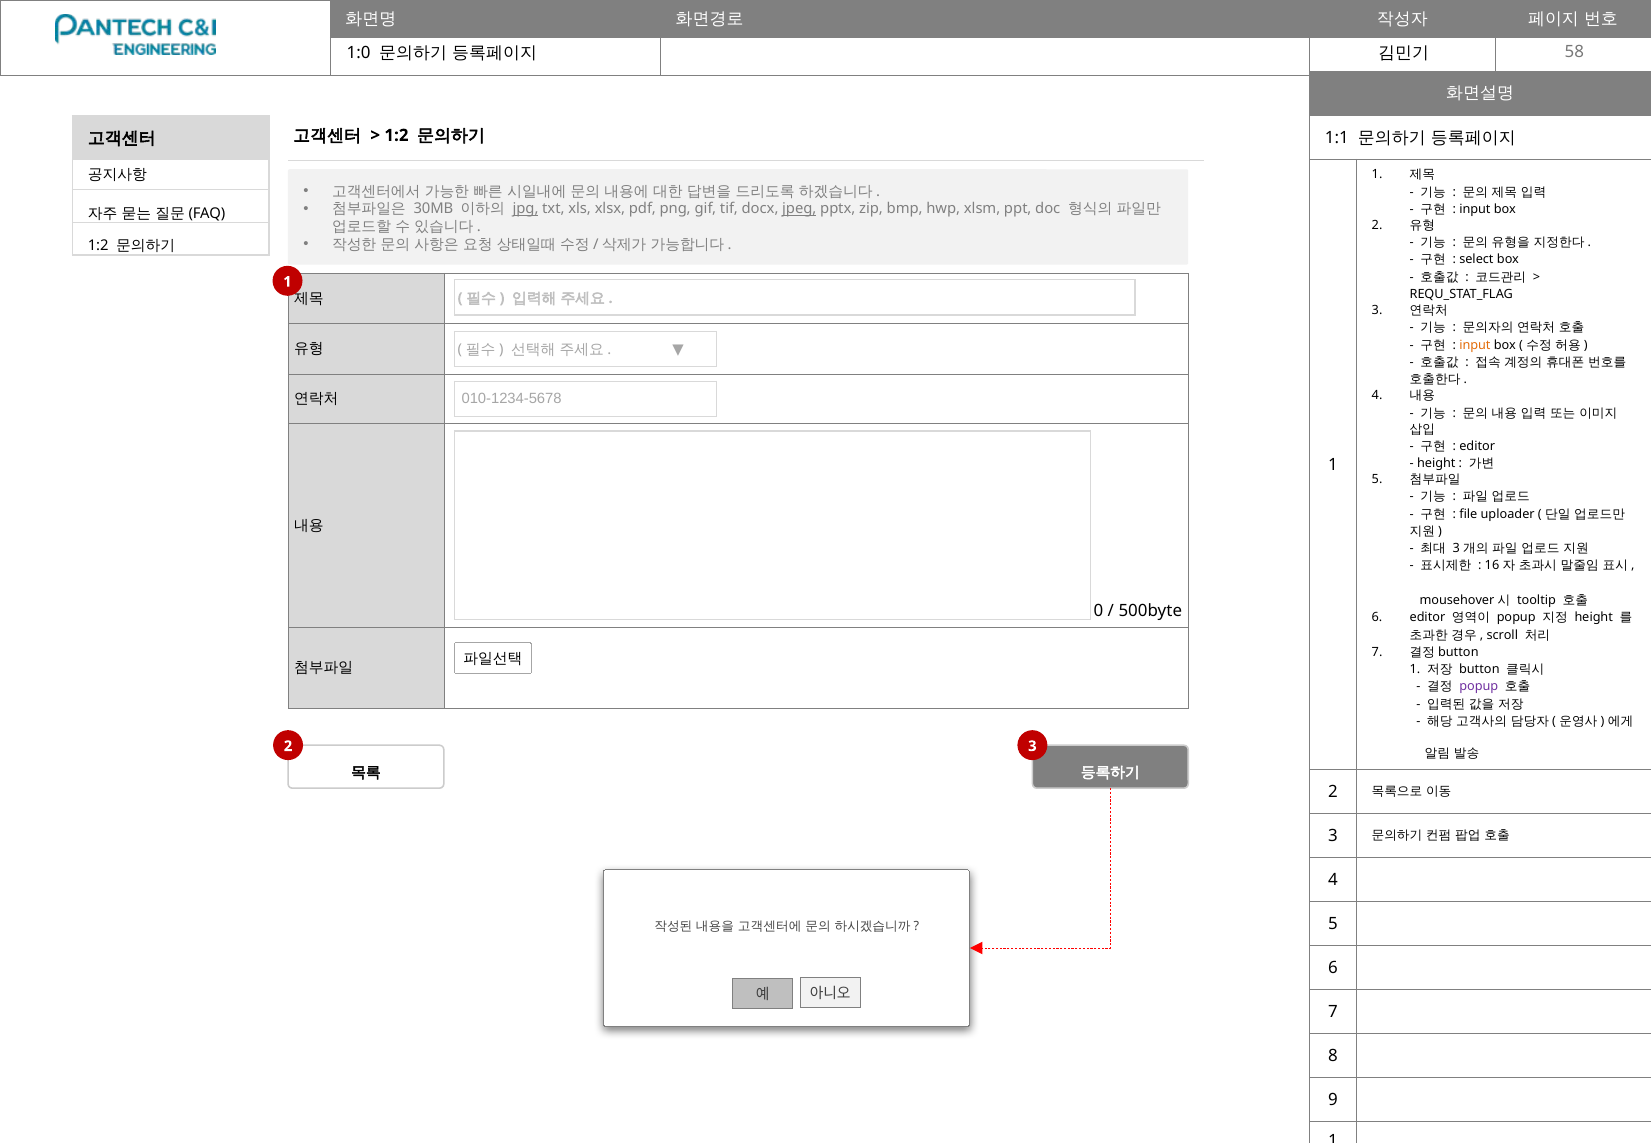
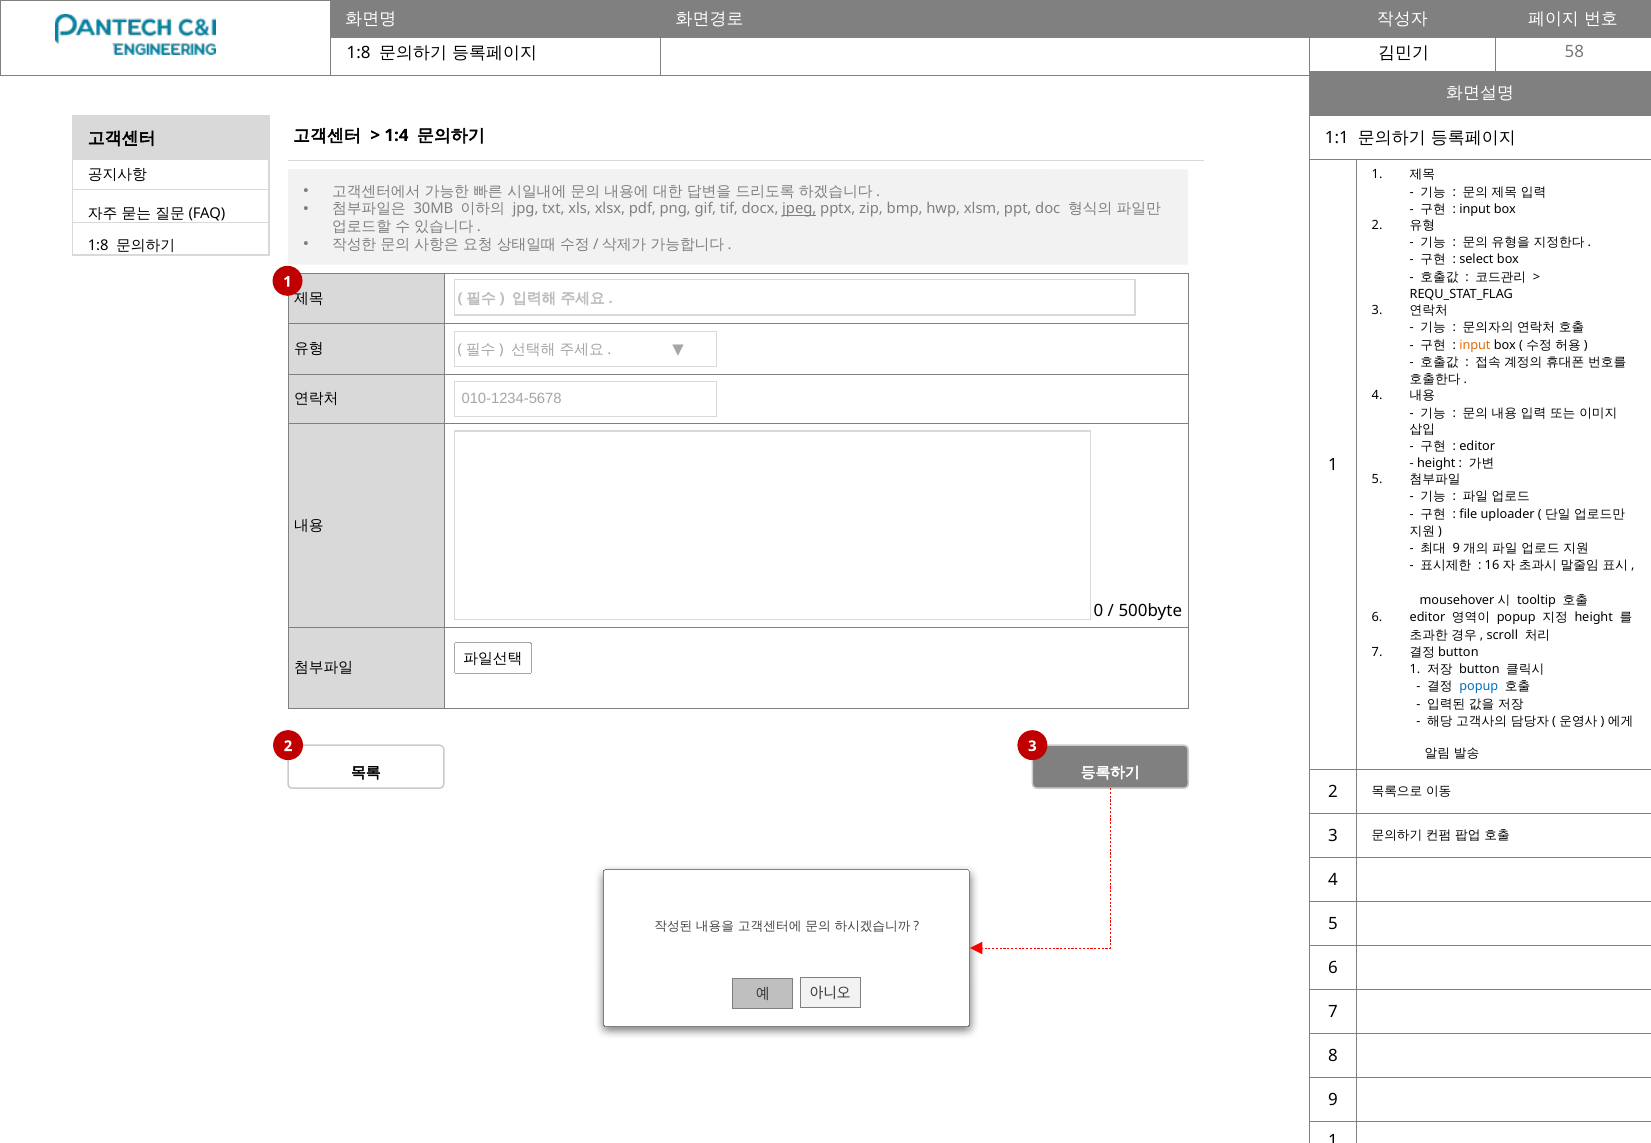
1:0 at (359, 53): 1:0 -> 1:8
1:2 at (396, 135): 1:2 -> 1:4
jpg underline: present -> none
1:2 at (98, 246): 1:2 -> 1:8
3 at (1456, 549): 3 -> 9
popup at (1479, 687) colour: purple -> blue
